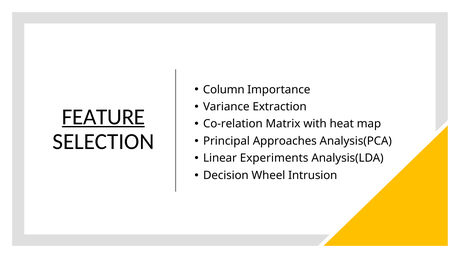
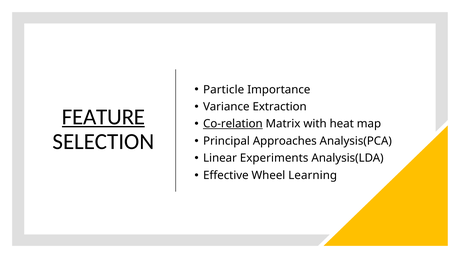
Column: Column -> Particle
Co-relation underline: none -> present
Decision: Decision -> Effective
Intrusion: Intrusion -> Learning
